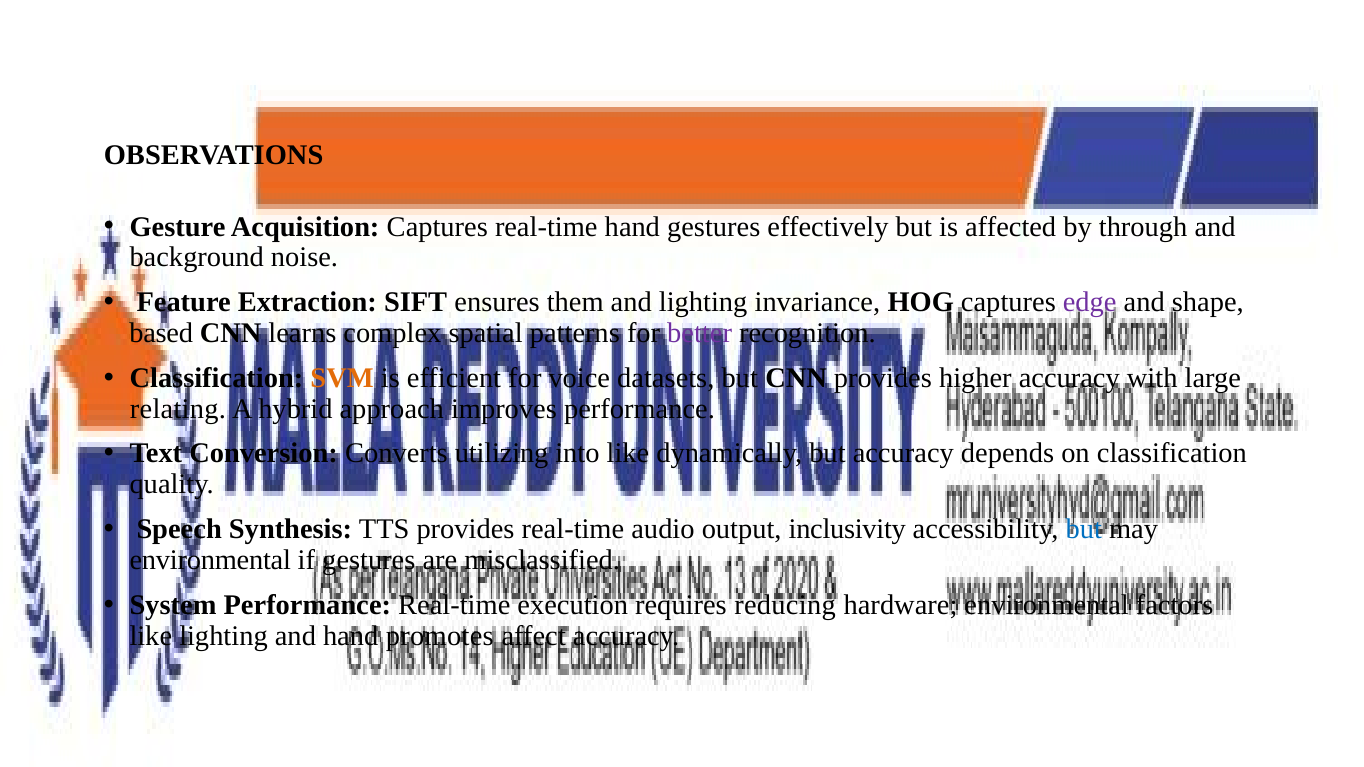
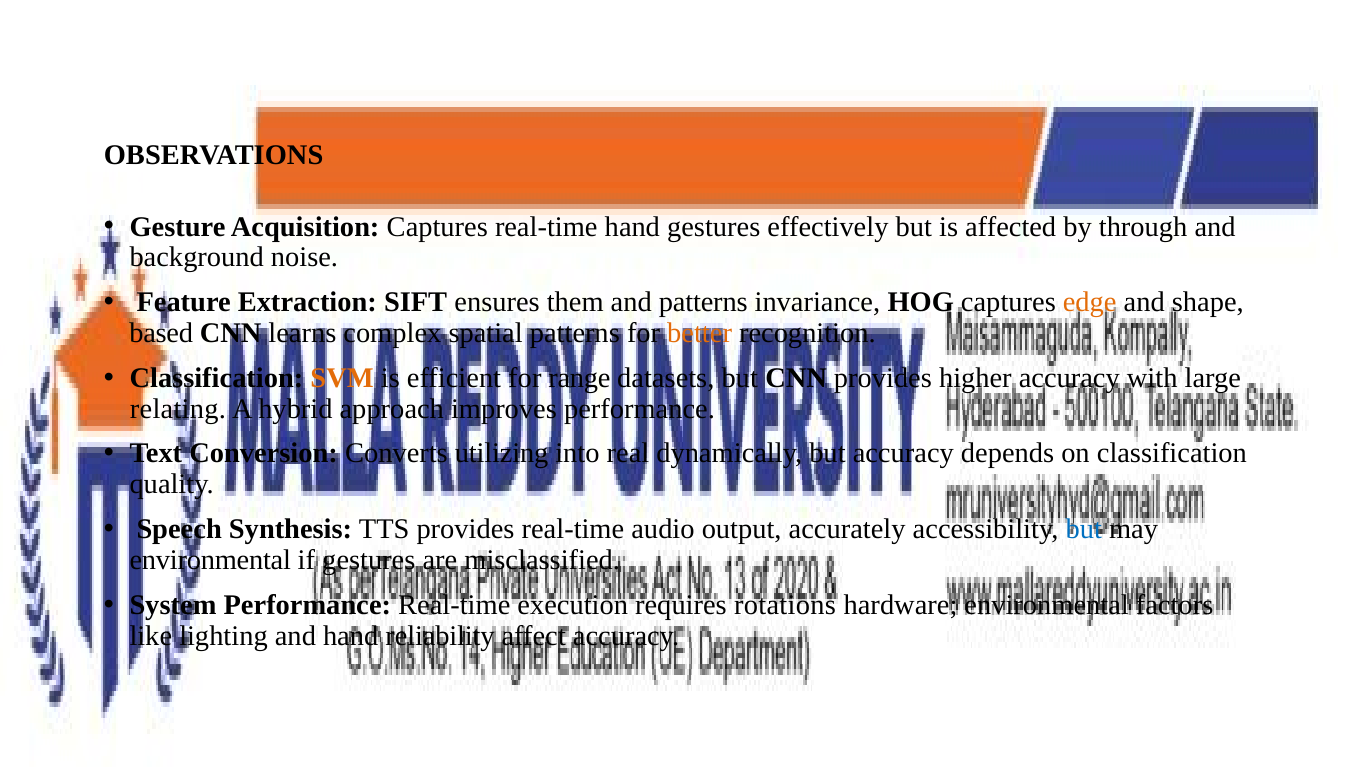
and lighting: lighting -> patterns
edge colour: purple -> orange
better colour: purple -> orange
voice: voice -> range
into like: like -> real
inclusivity: inclusivity -> accurately
reducing: reducing -> rotations
promotes: promotes -> reliability
